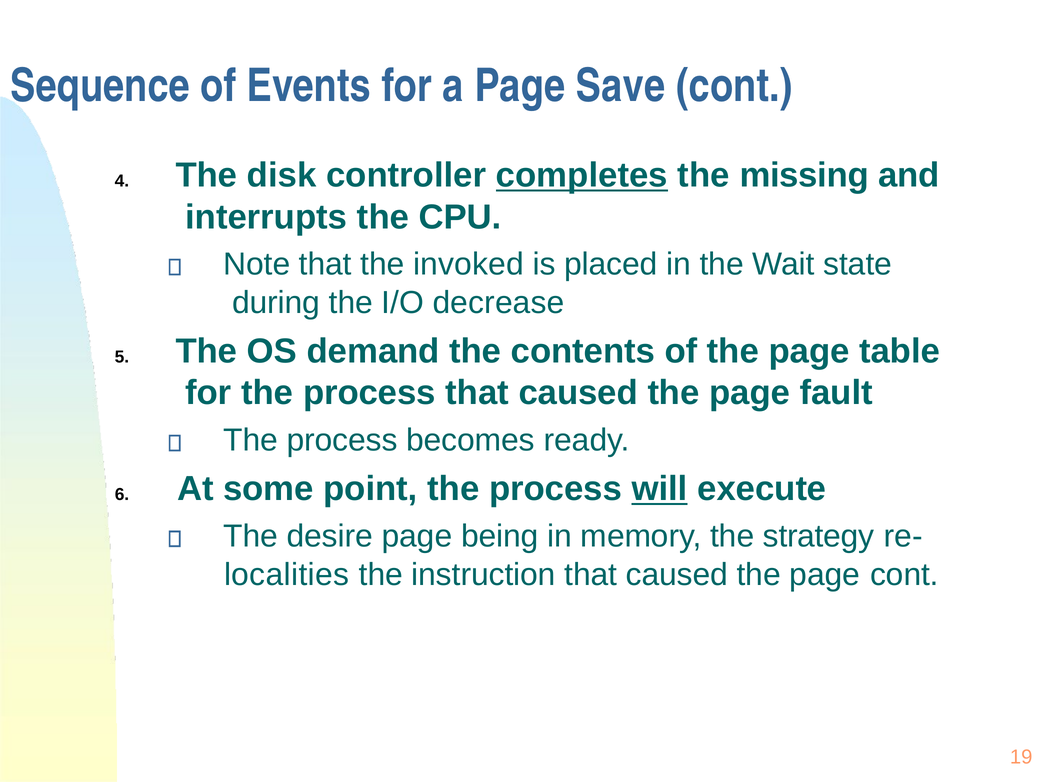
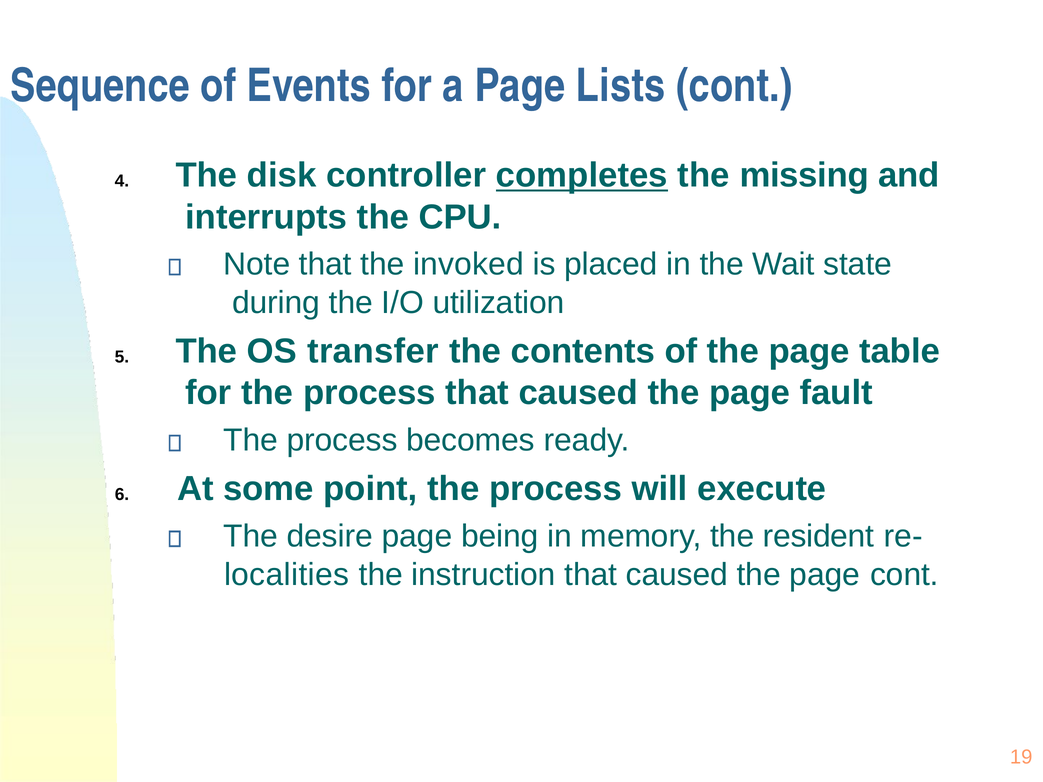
Save: Save -> Lists
decrease: decrease -> utilization
demand: demand -> transfer
will underline: present -> none
strategy: strategy -> resident
